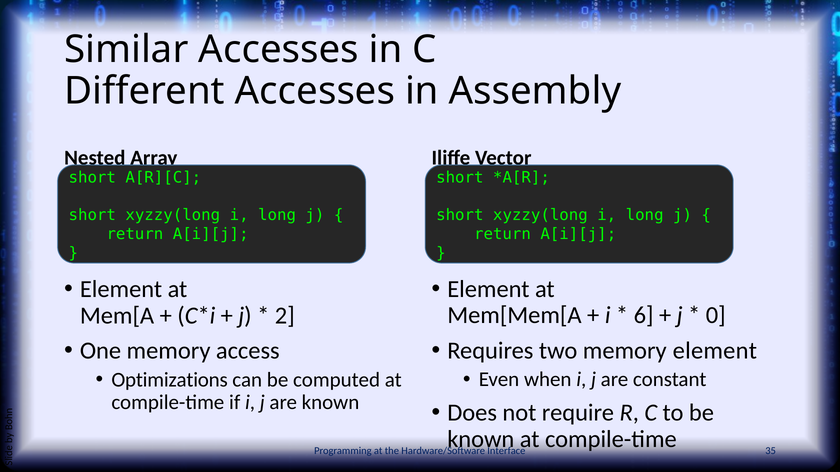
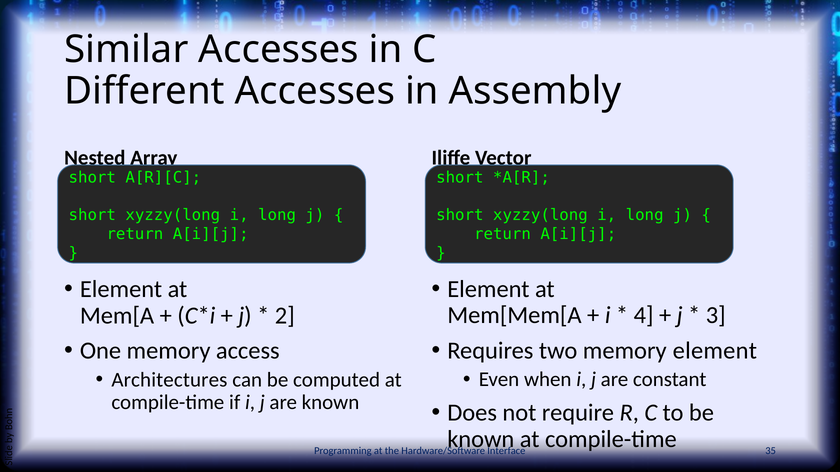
6: 6 -> 4
0: 0 -> 3
Optimizations: Optimizations -> Architectures
